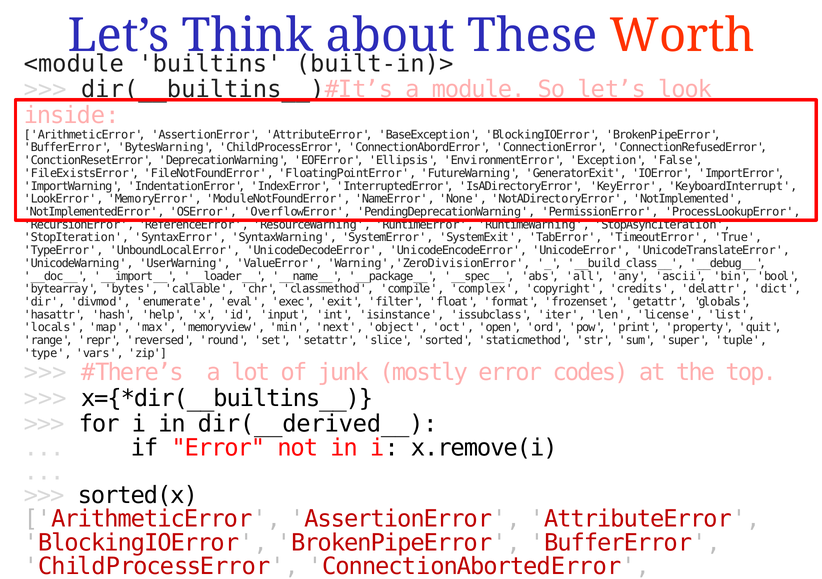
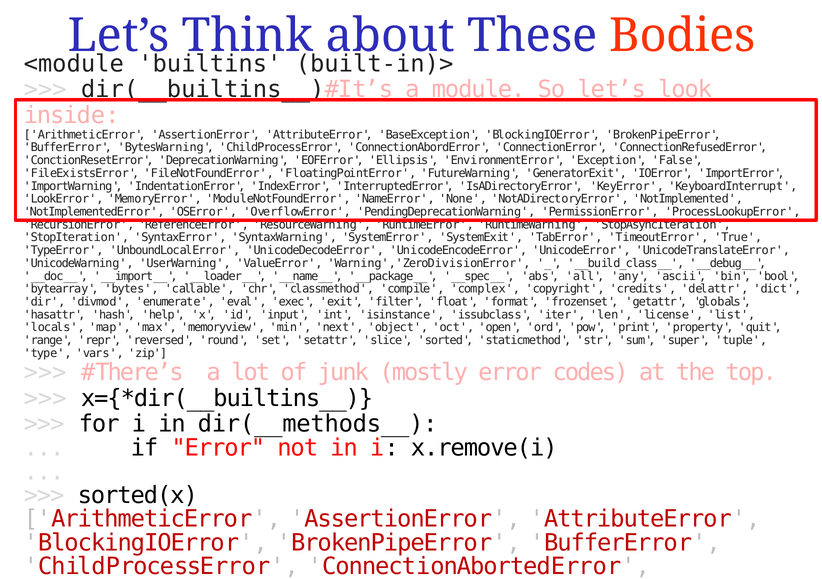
Worth: Worth -> Bodies
dir(__derived__: dir(__derived__ -> dir(__methods__
